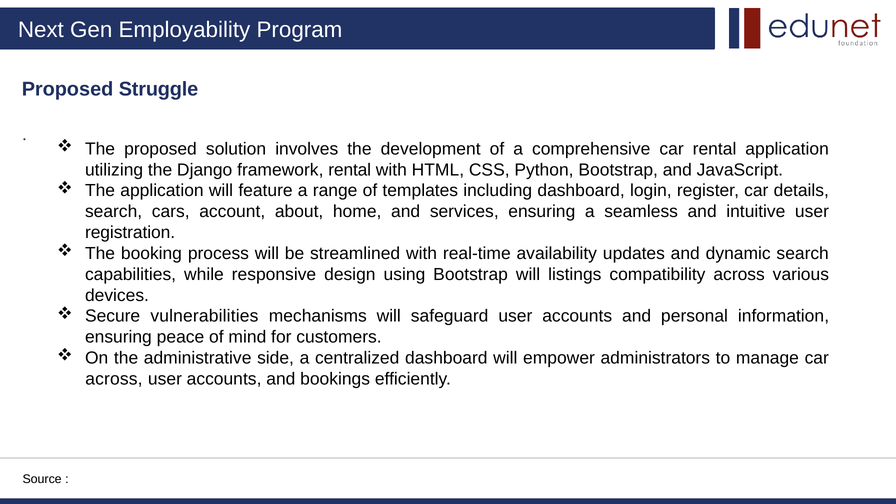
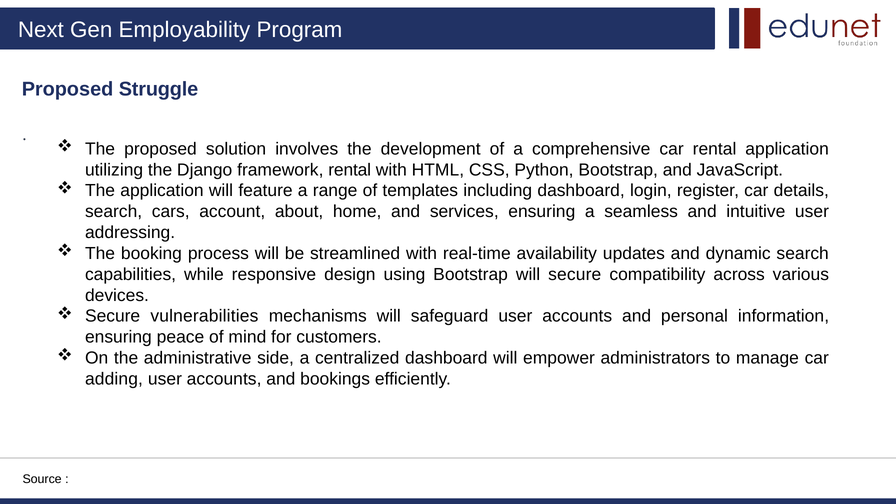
registration: registration -> addressing
will listings: listings -> secure
across at (114, 379): across -> adding
